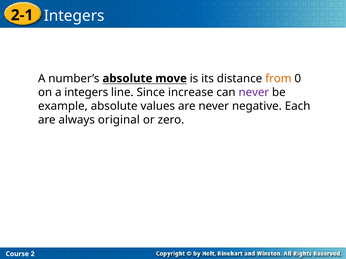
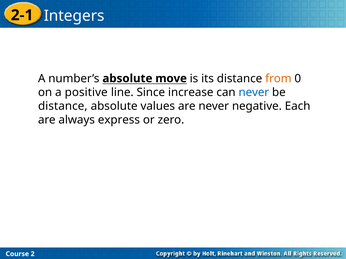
a integers: integers -> positive
never at (254, 92) colour: purple -> blue
example at (63, 106): example -> distance
original: original -> express
